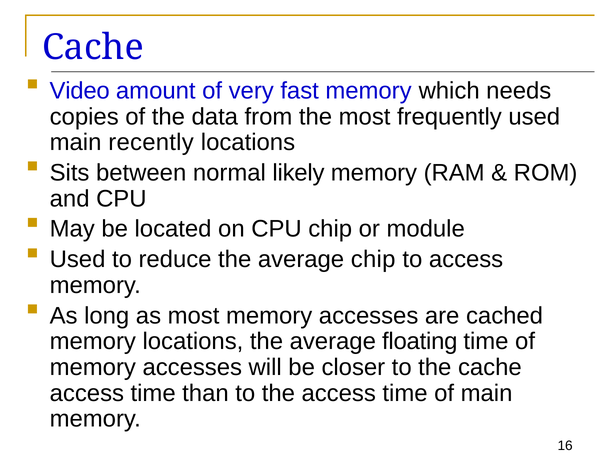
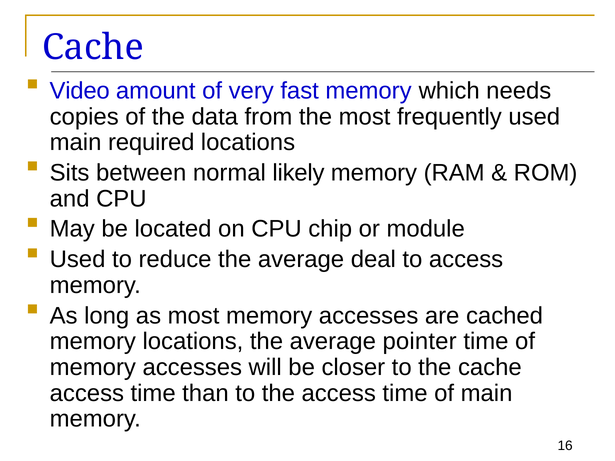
recently: recently -> required
average chip: chip -> deal
floating: floating -> pointer
